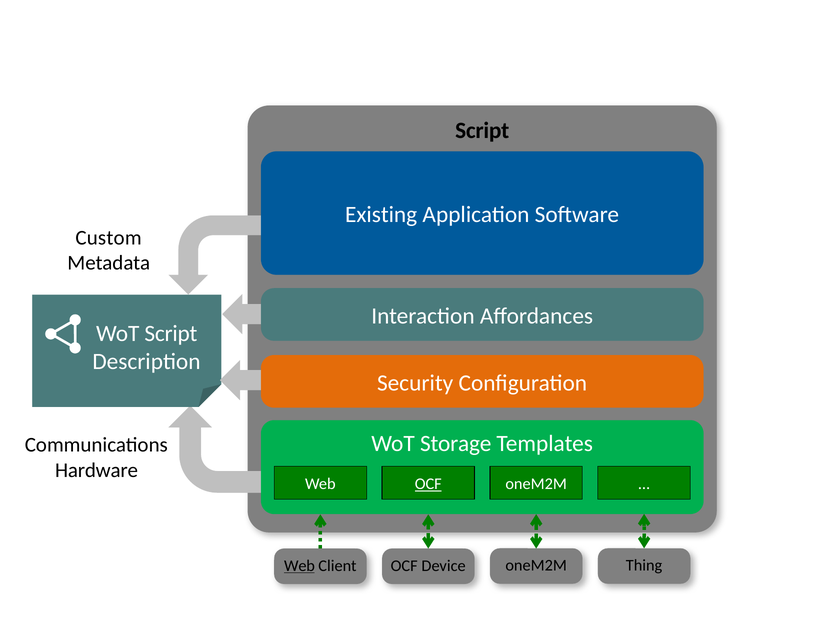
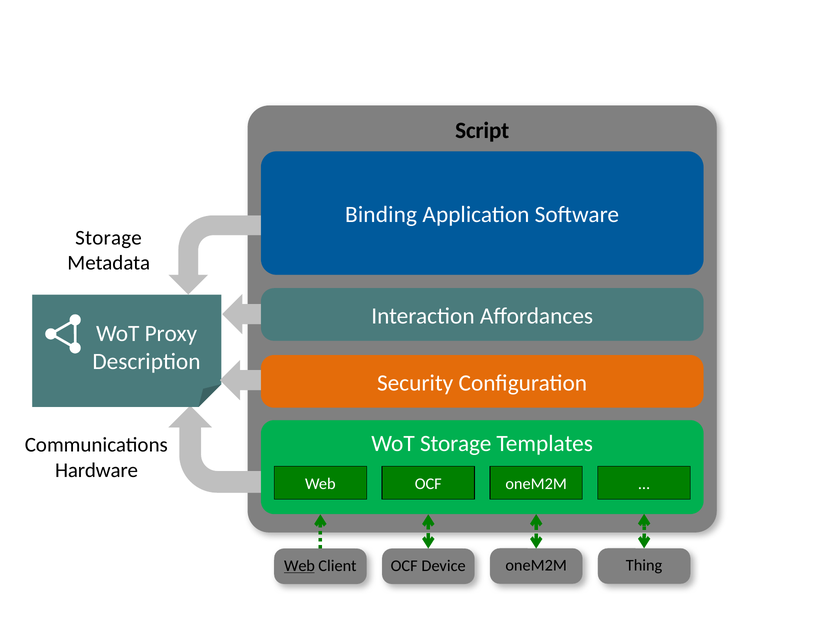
Existing: Existing -> Binding
Custom at (109, 238): Custom -> Storage
WoT Script: Script -> Proxy
OCF at (428, 484) underline: present -> none
